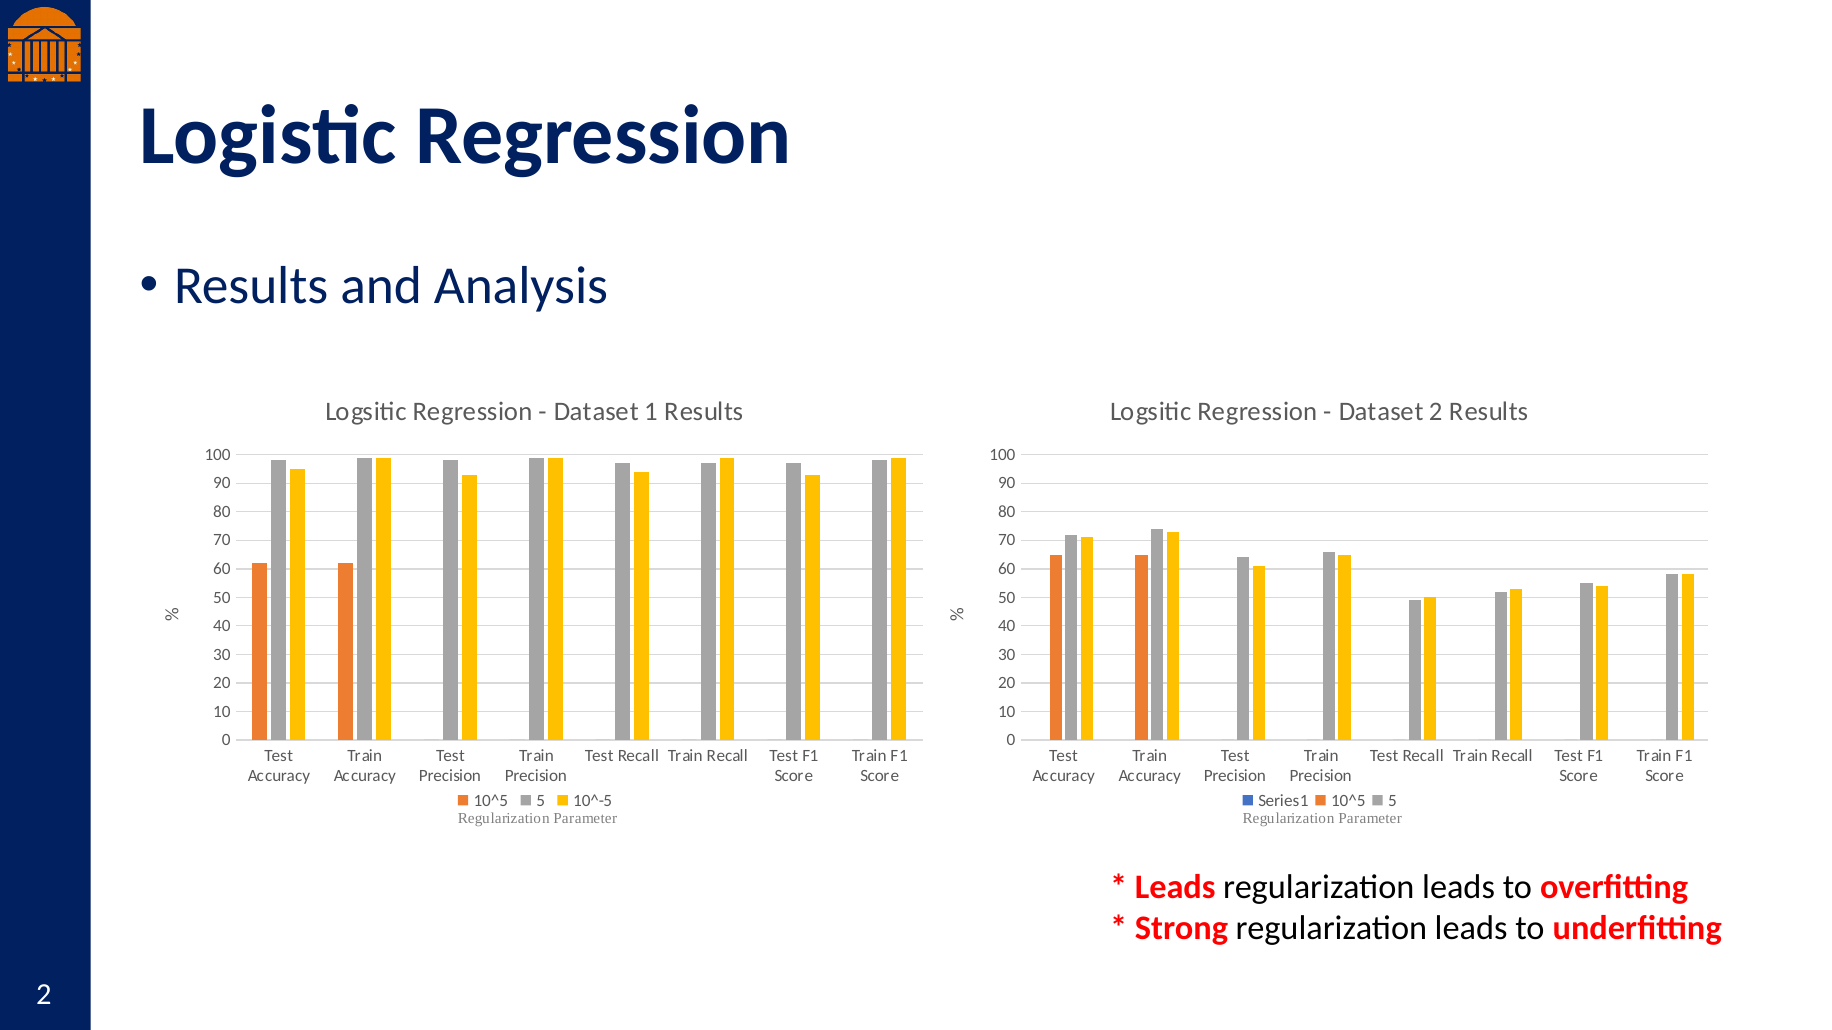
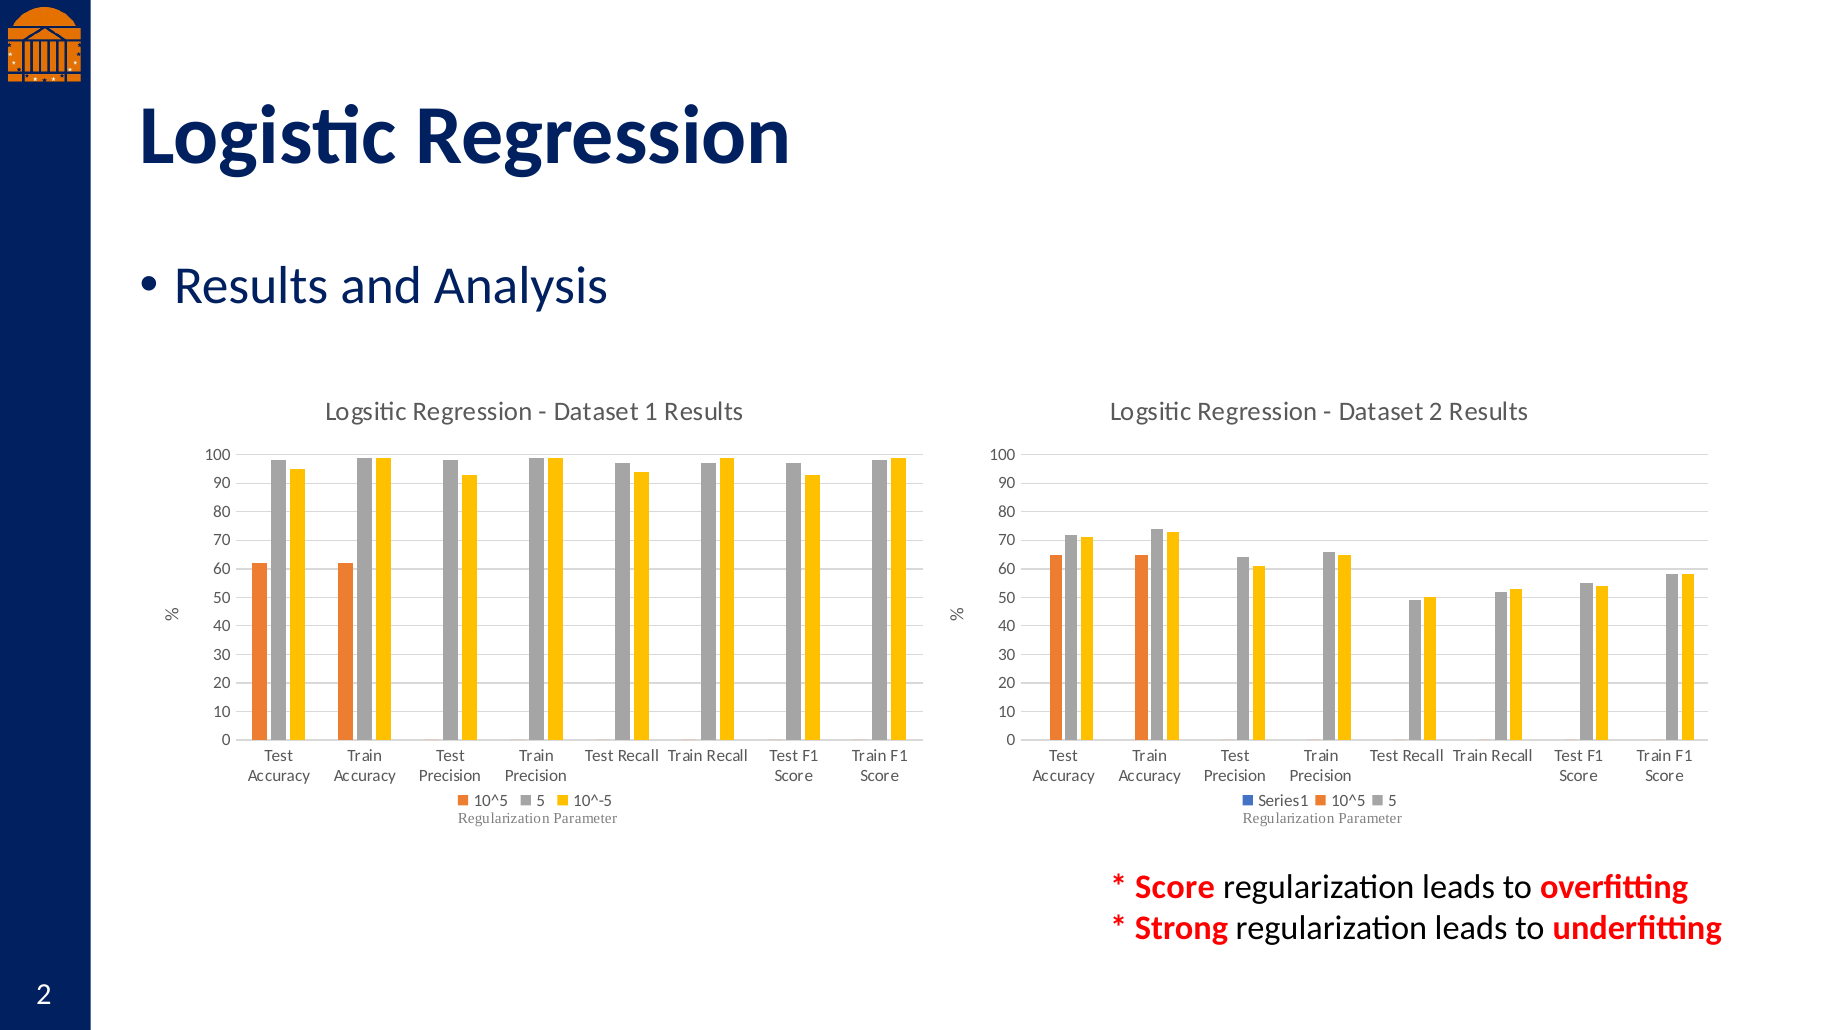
Leads at (1175, 888): Leads -> Score
